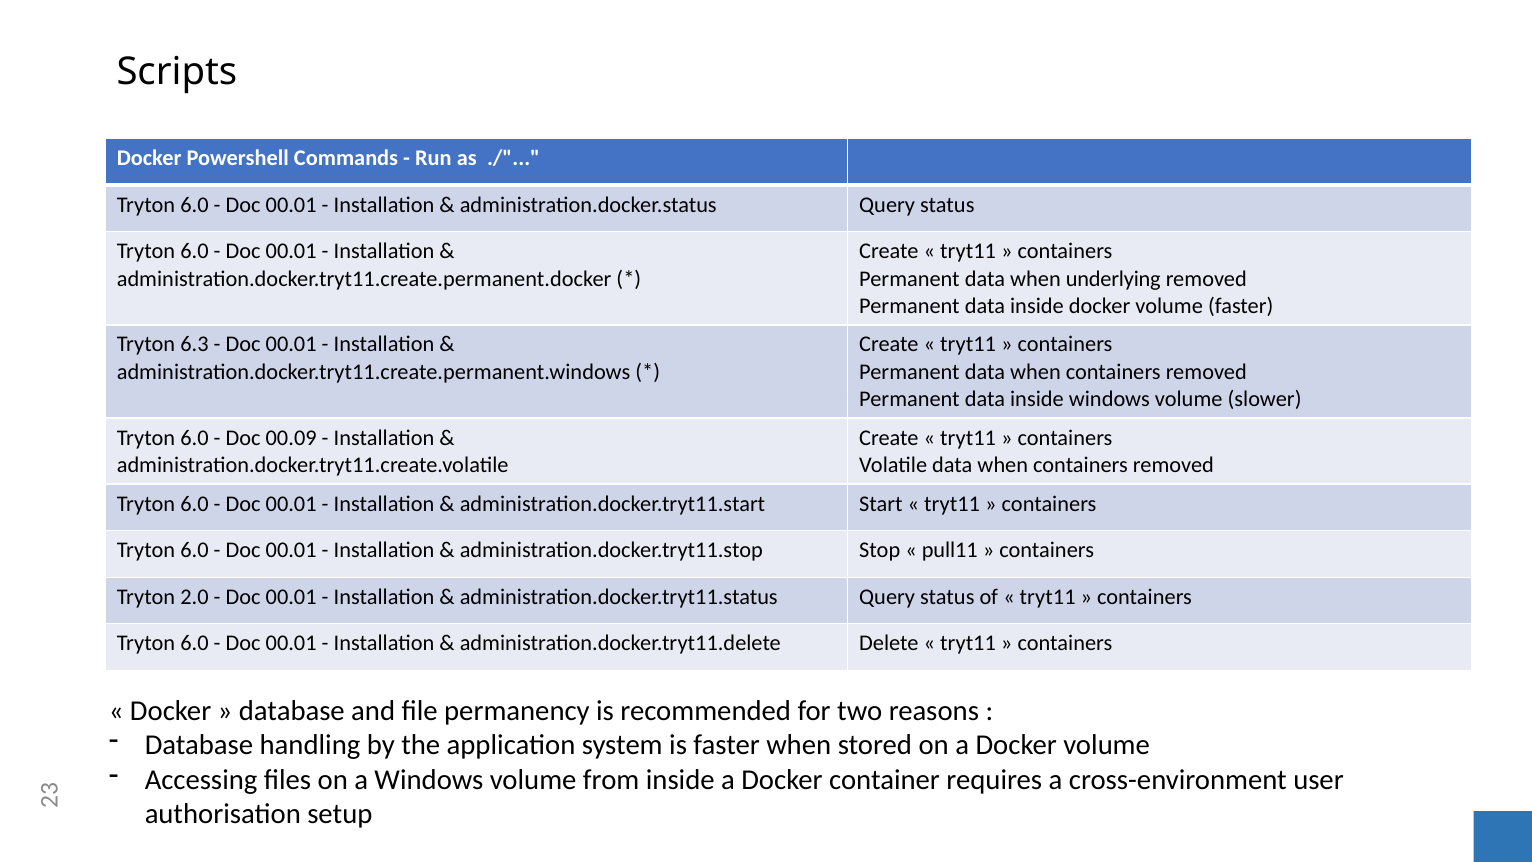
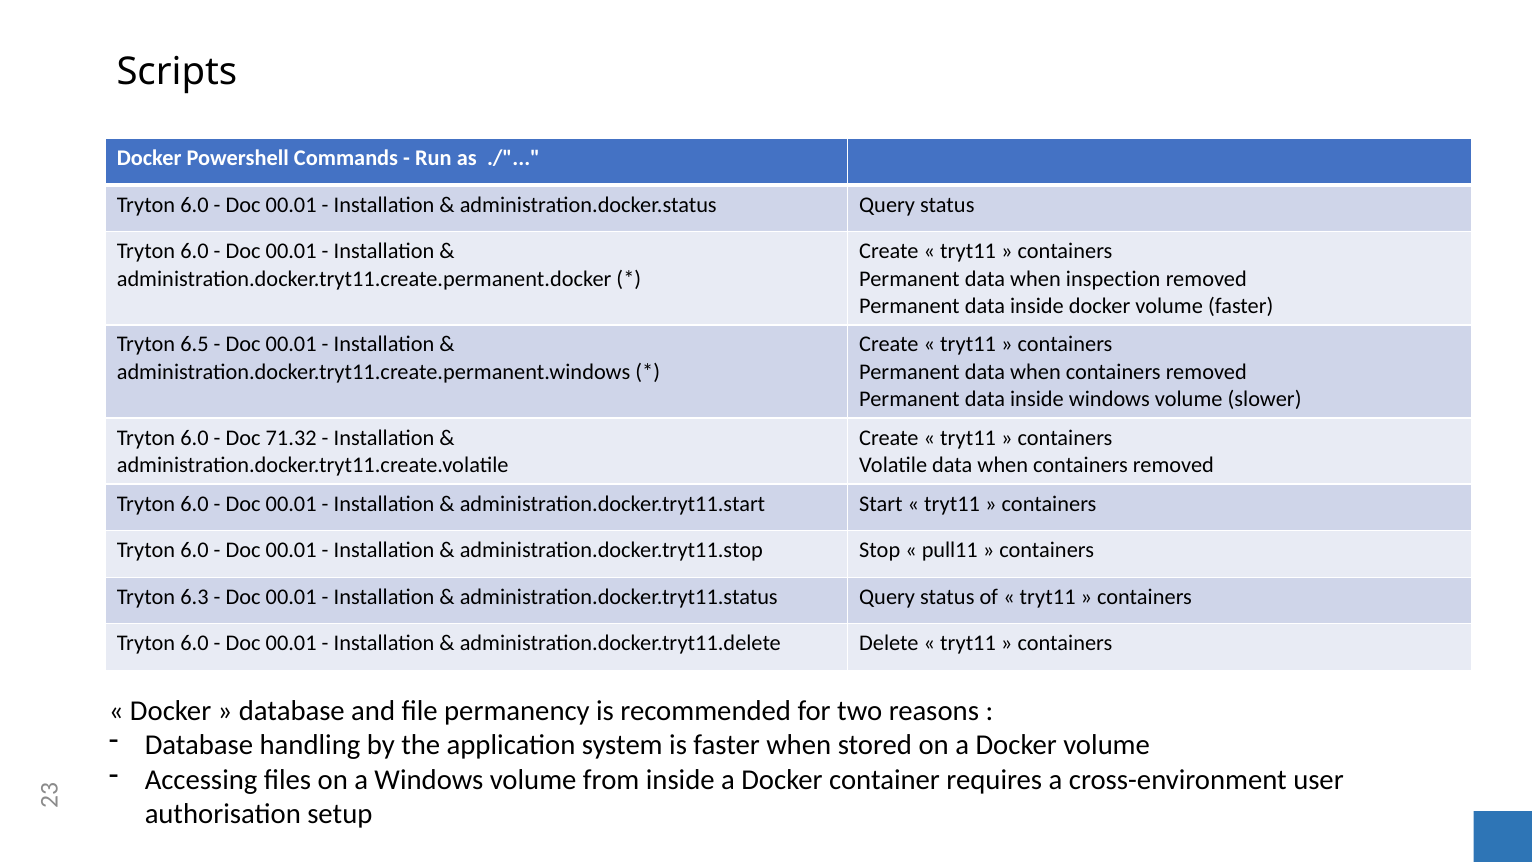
underlying: underlying -> inspection
6.3: 6.3 -> 6.5
00.09: 00.09 -> 71.32
2.0: 2.0 -> 6.3
